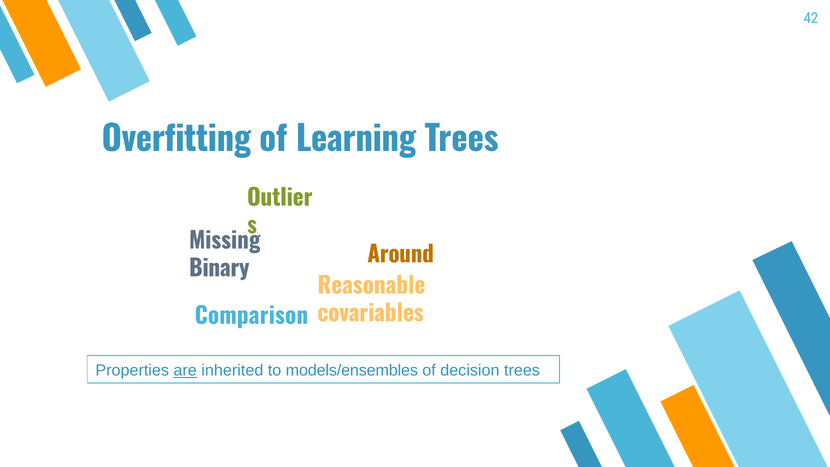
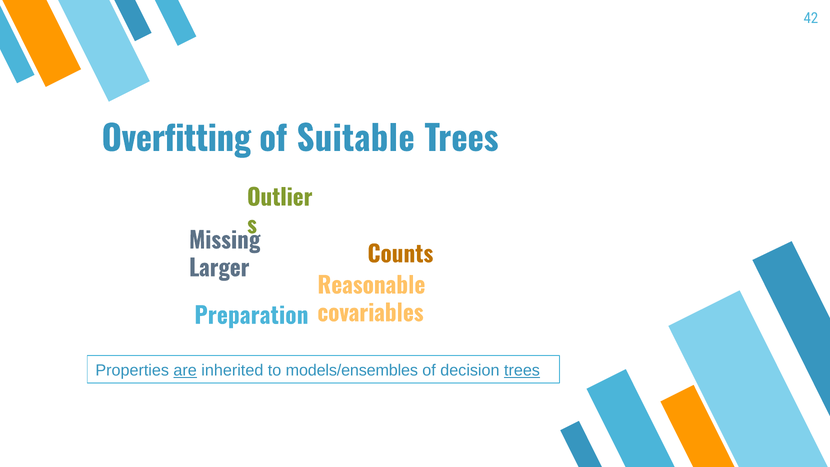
Learning: Learning -> Suitable
Around: Around -> Counts
Binary: Binary -> Larger
Comparison: Comparison -> Preparation
trees at (522, 370) underline: none -> present
